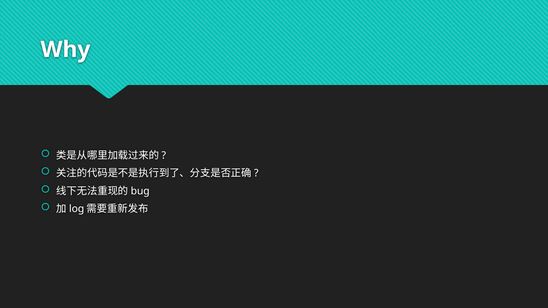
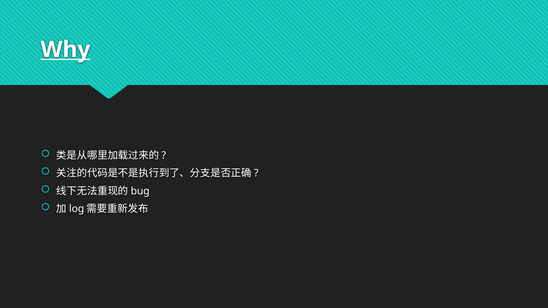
Why underline: none -> present
